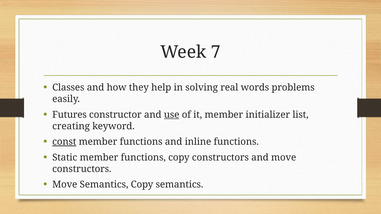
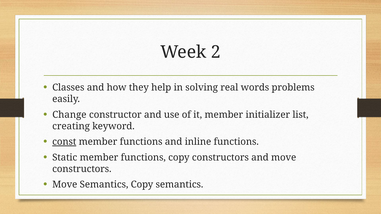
7: 7 -> 2
Futures: Futures -> Change
use underline: present -> none
